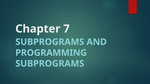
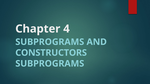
7: 7 -> 4
PROGRAMMING: PROGRAMMING -> CONSTRUCTORS
